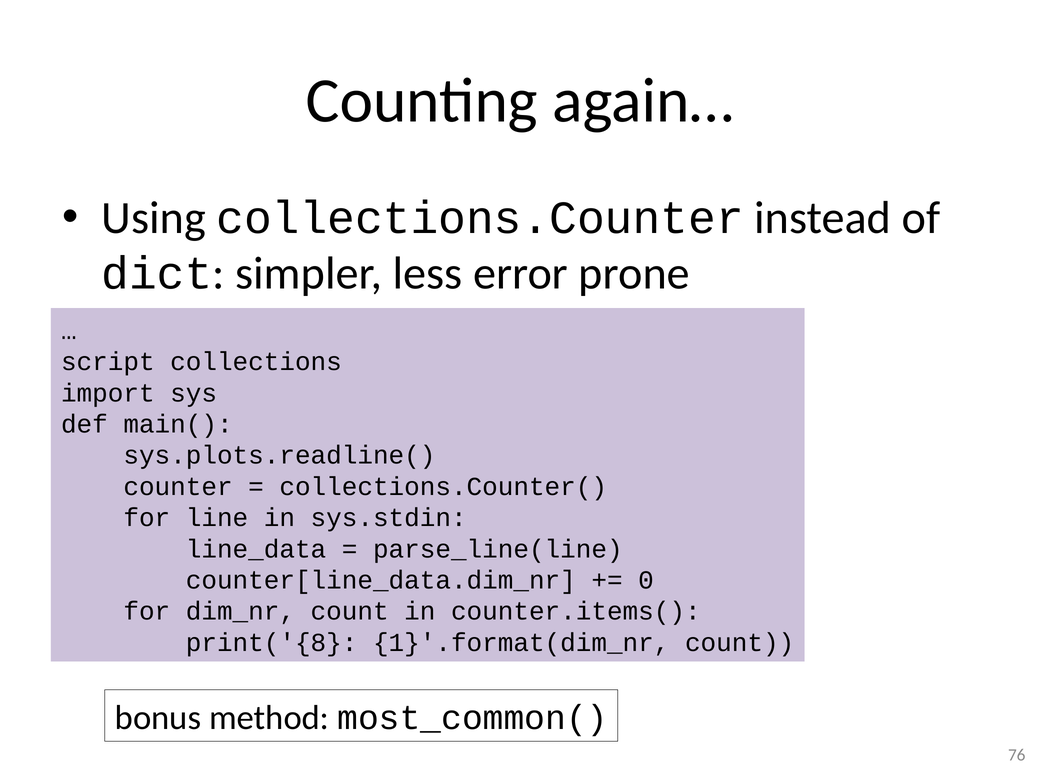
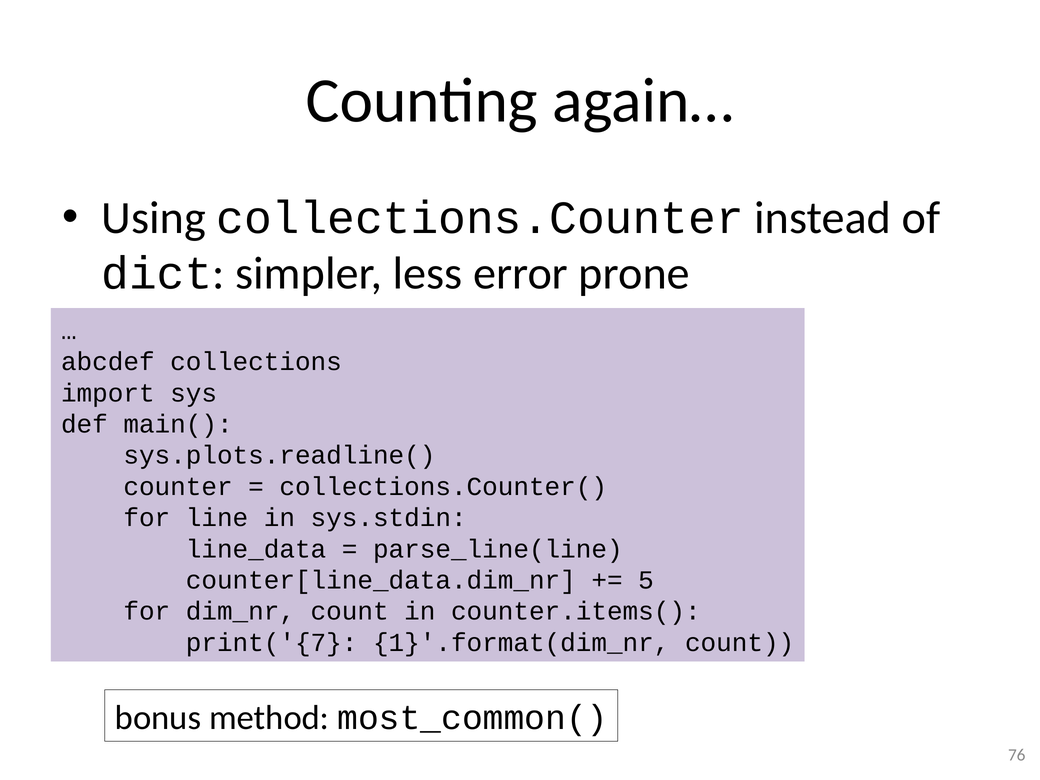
script: script -> abcdef
0: 0 -> 5
print('{8: print('{8 -> print('{7
